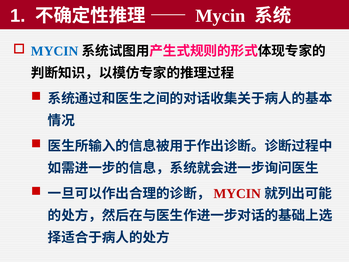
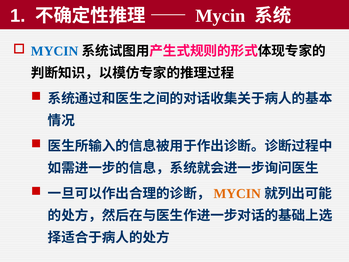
MYCIN at (237, 193) colour: red -> orange
